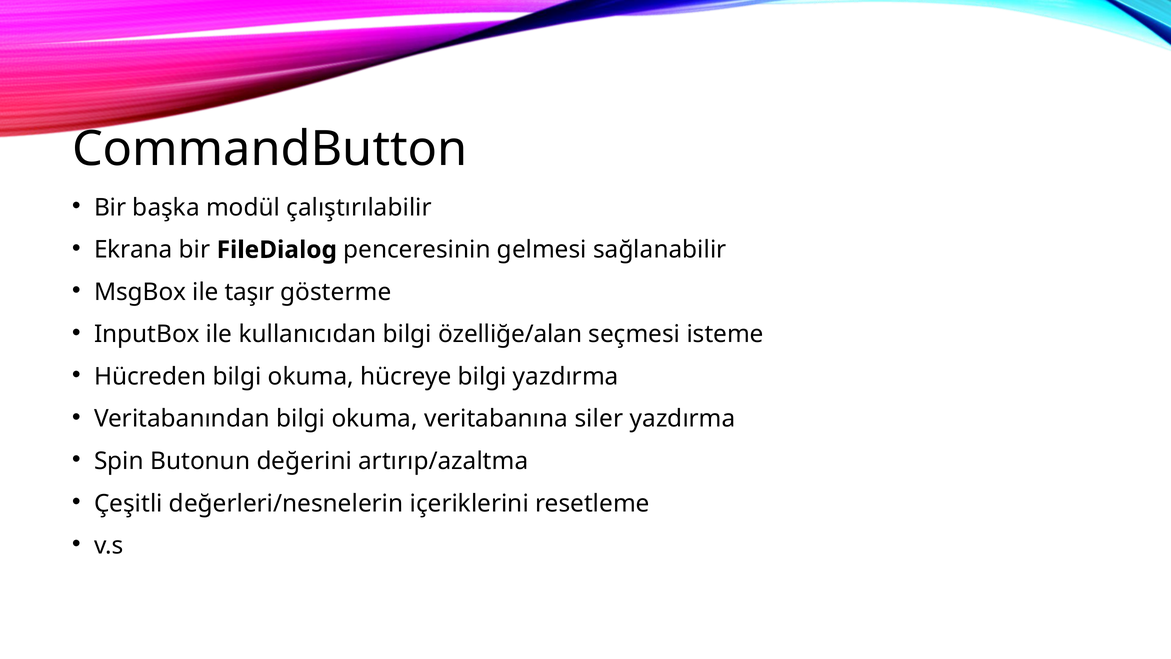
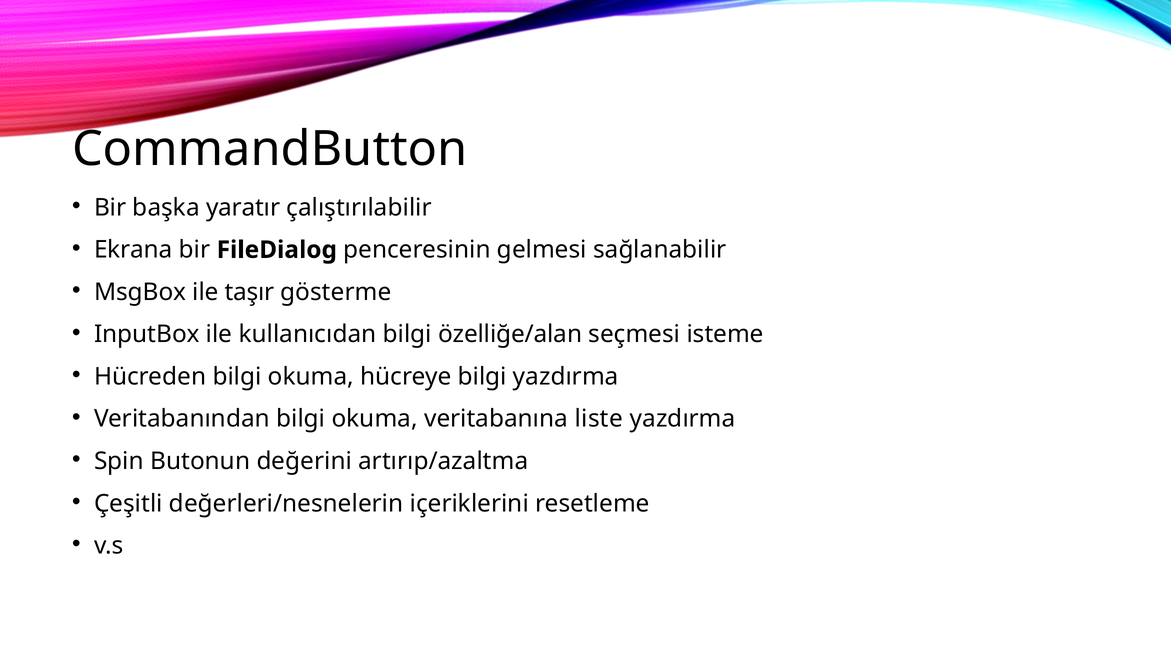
modül: modül -> yaratır
siler: siler -> liste
